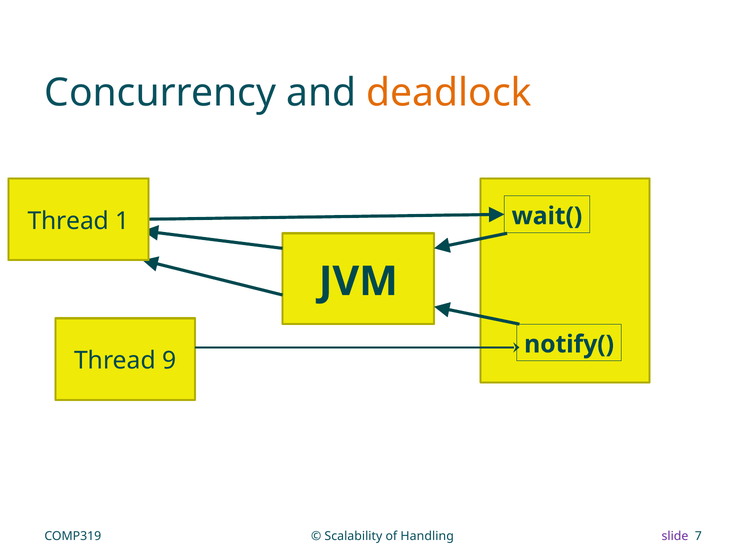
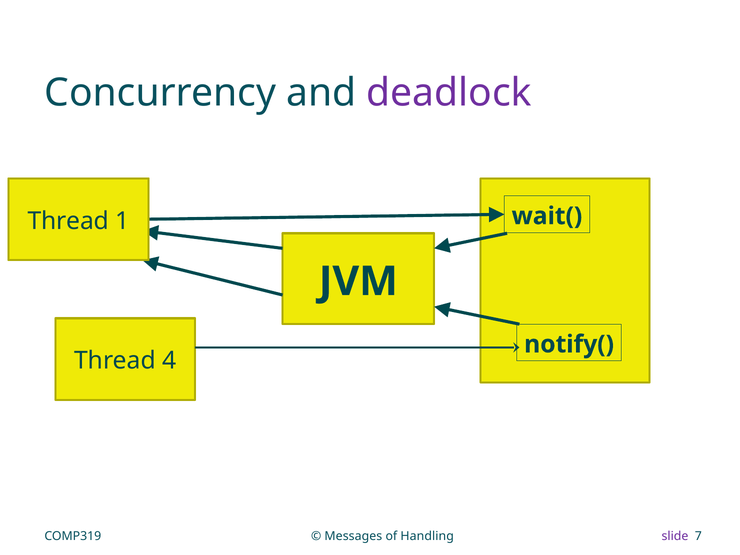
deadlock colour: orange -> purple
9: 9 -> 4
Scalability: Scalability -> Messages
